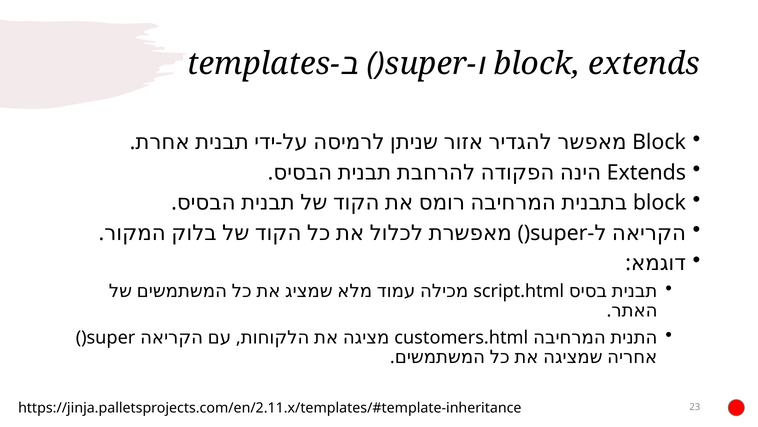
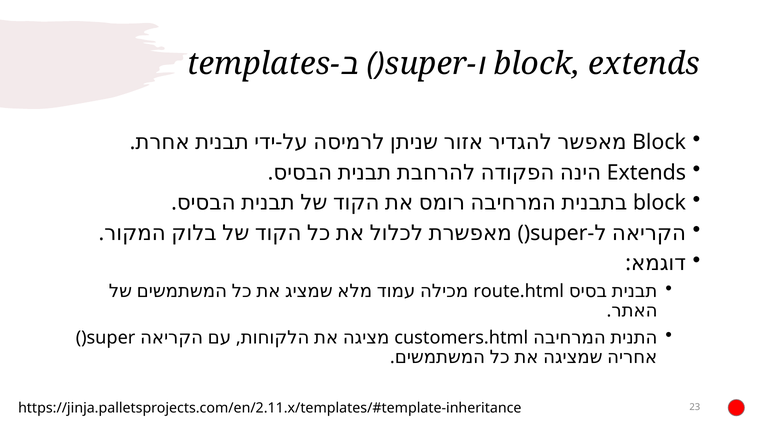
script.html: script.html -> route.html
